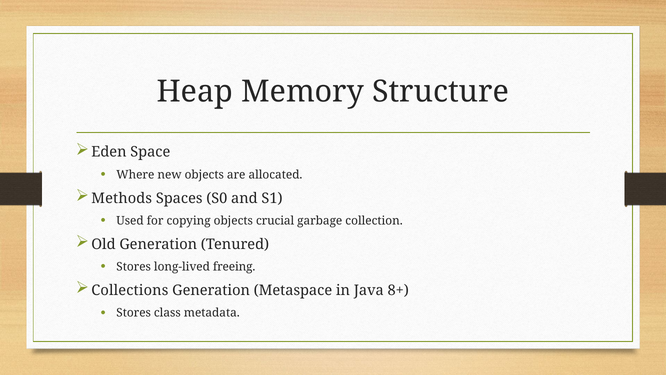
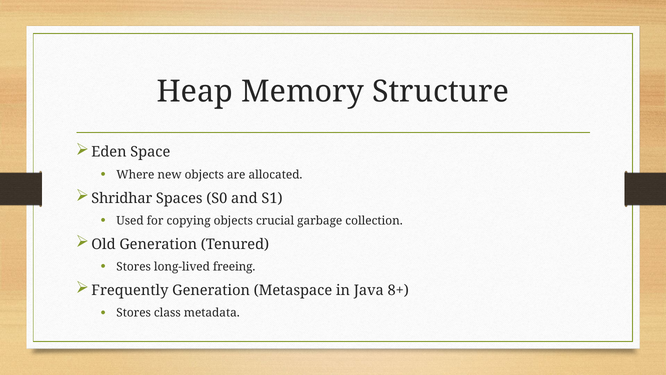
Methods: Methods -> Shridhar
Collections: Collections -> Frequently
